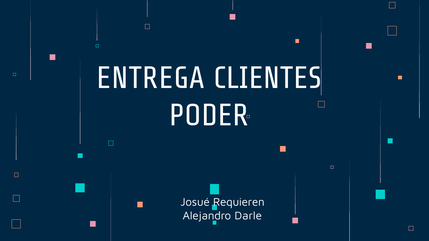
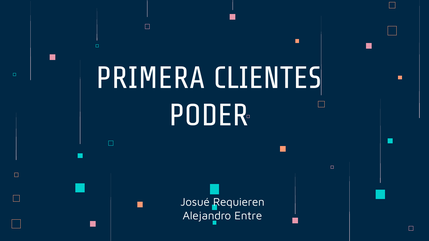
ENTREGA: ENTREGA -> PRIMERA
Darle: Darle -> Entre
